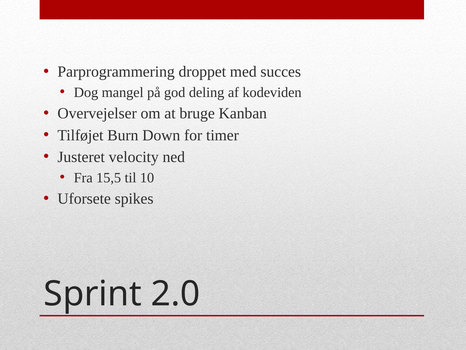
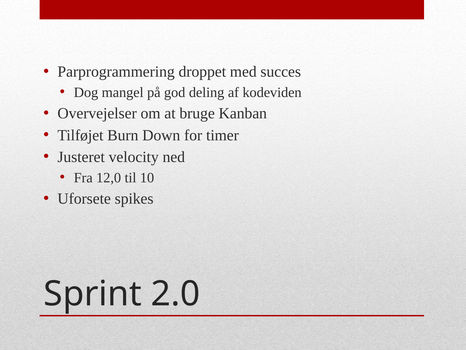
15,5: 15,5 -> 12,0
